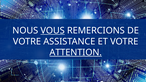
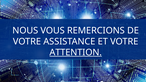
VOUS underline: present -> none
